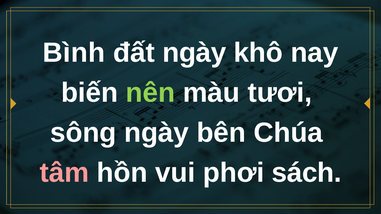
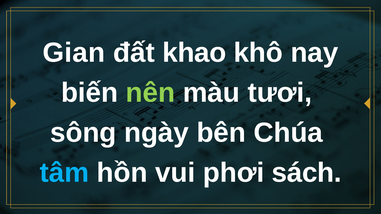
Bình: Bình -> Gian
đất ngày: ngày -> khao
tâm colour: pink -> light blue
